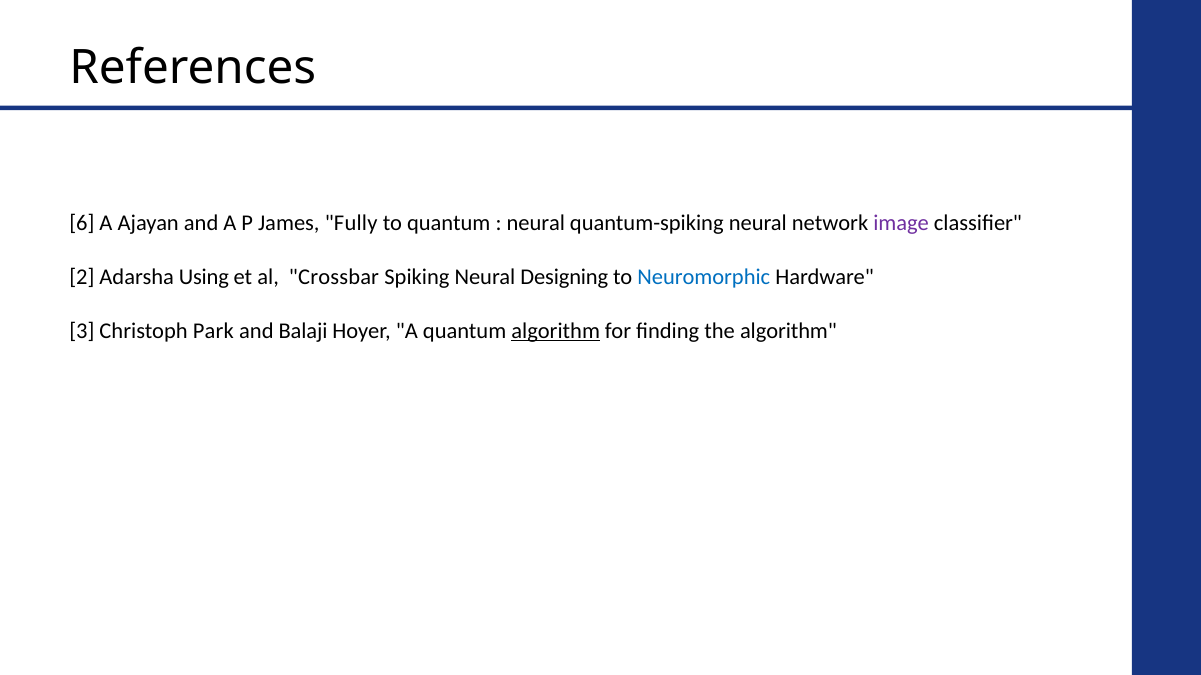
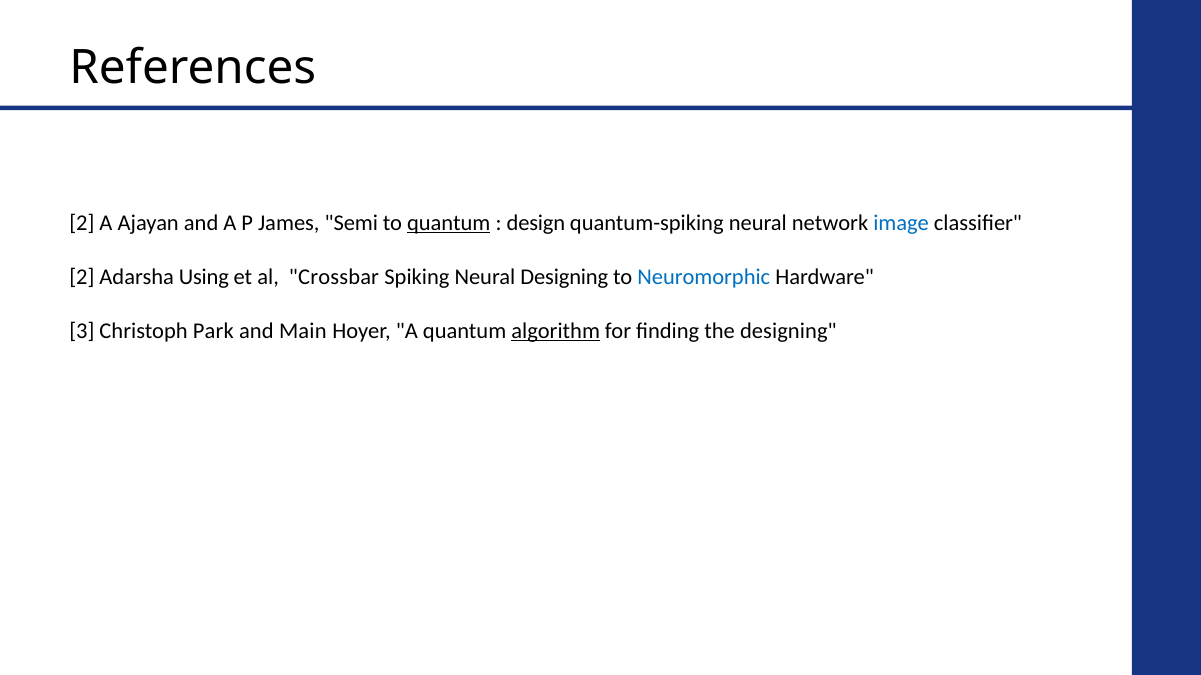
6 at (82, 223): 6 -> 2
Fully: Fully -> Semi
quantum at (449, 223) underline: none -> present
neural at (536, 223): neural -> design
image colour: purple -> blue
Balaji: Balaji -> Main
the algorithm: algorithm -> designing
